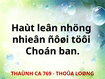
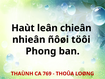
nhöng: nhöng -> chieân
Choán: Choán -> Phong
